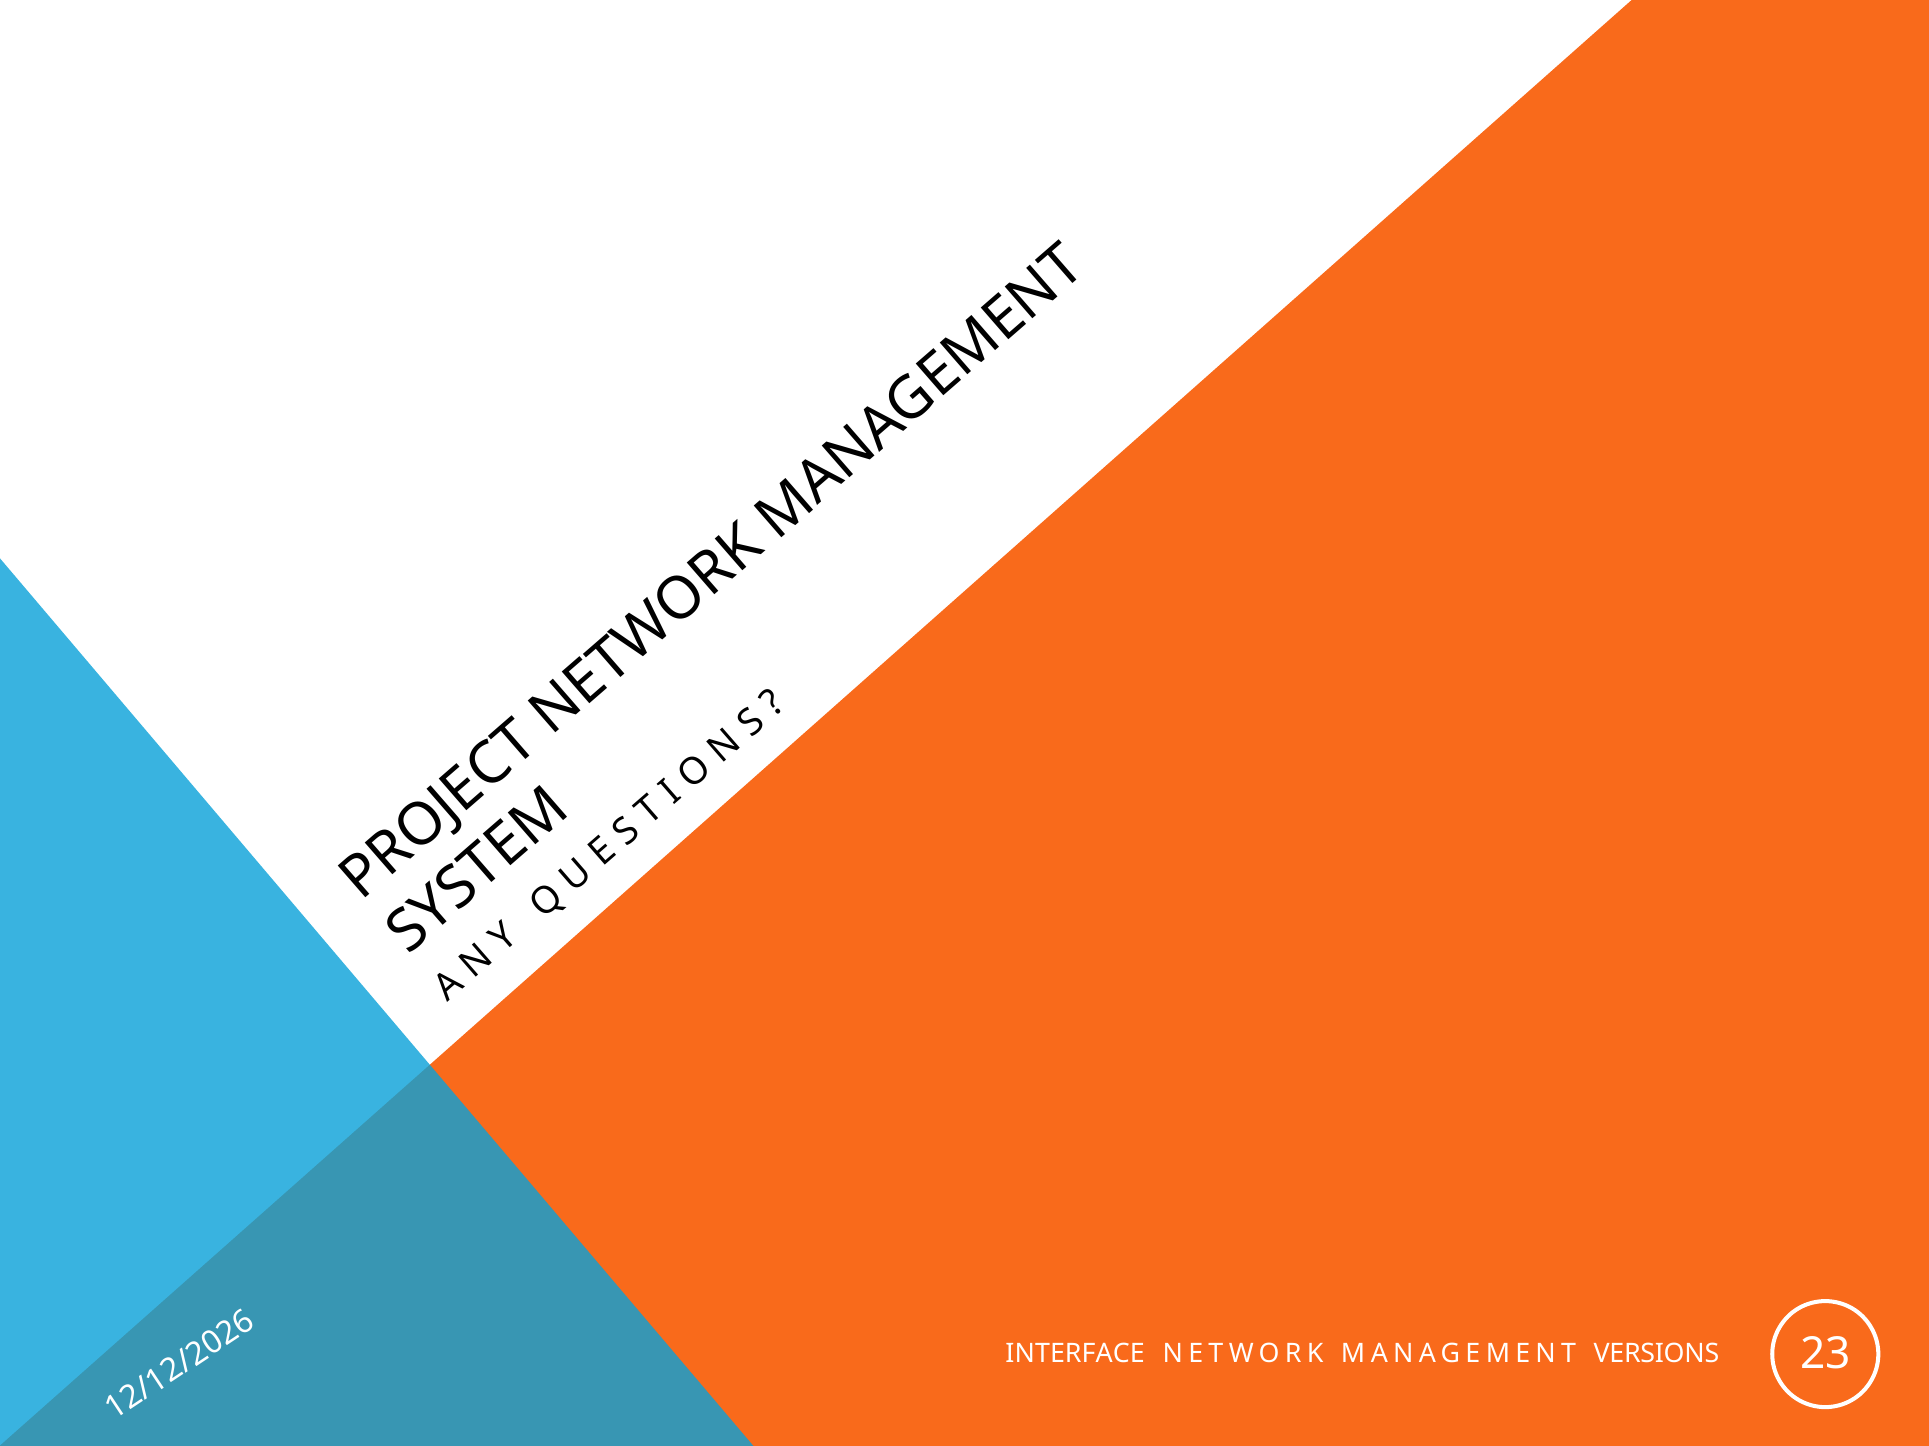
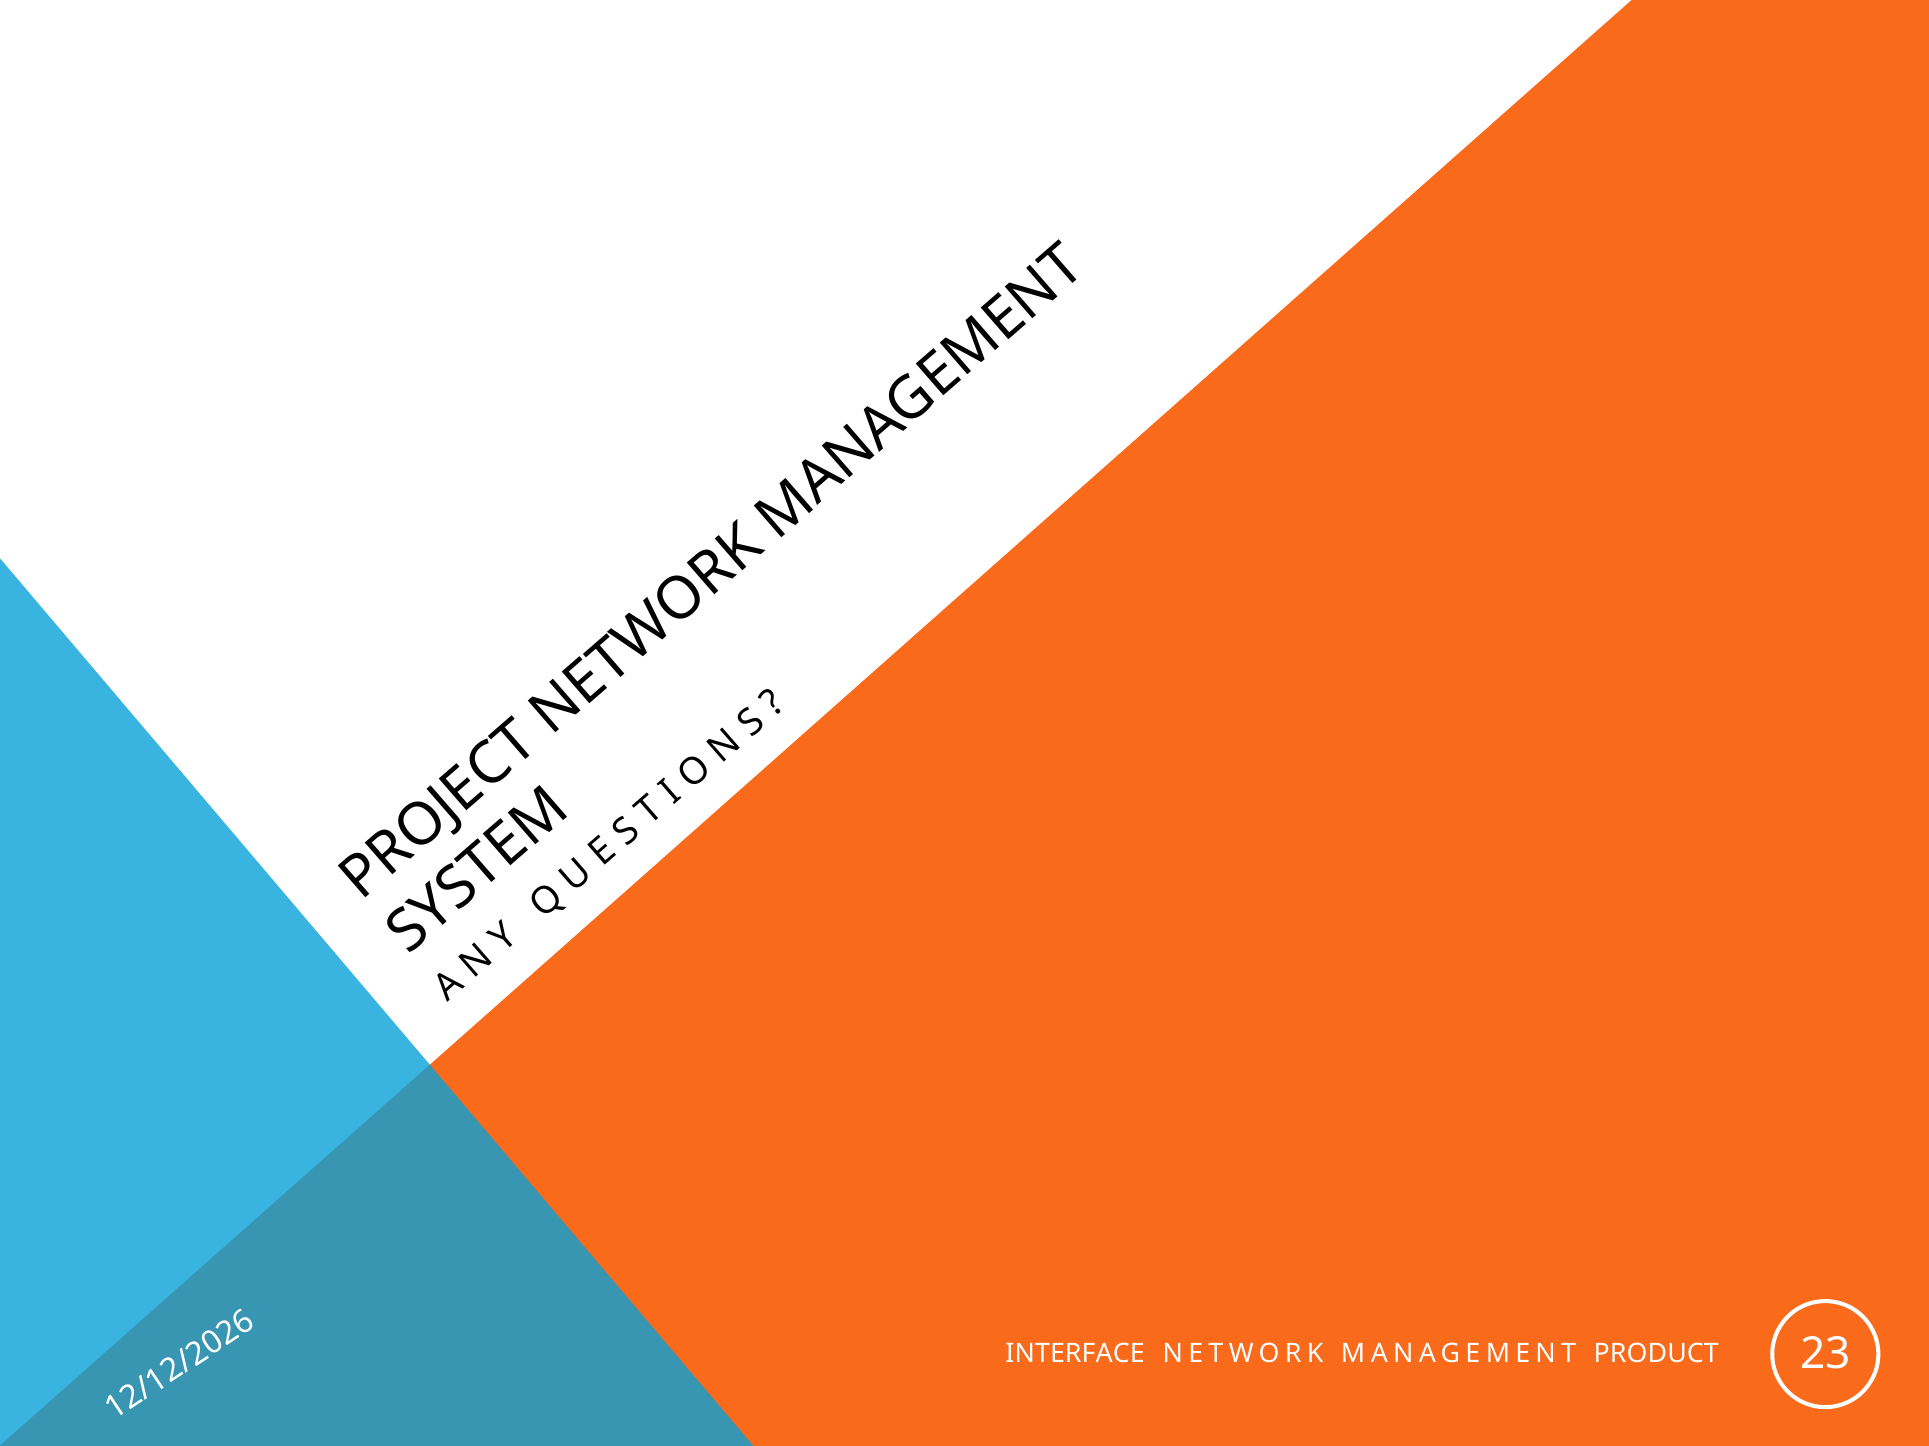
VERSIONS: VERSIONS -> PRODUCT
